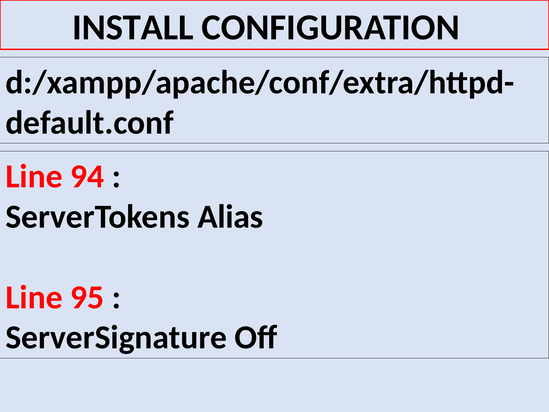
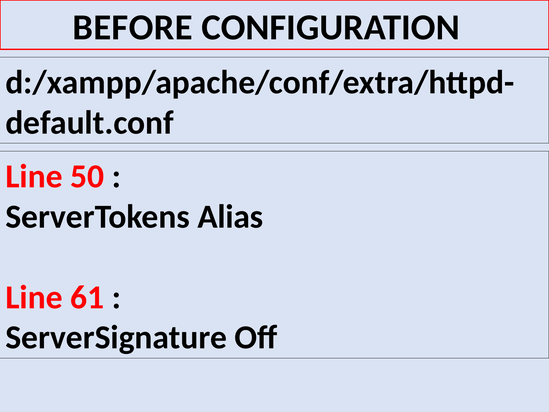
INSTALL: INSTALL -> BEFORE
94: 94 -> 50
95: 95 -> 61
